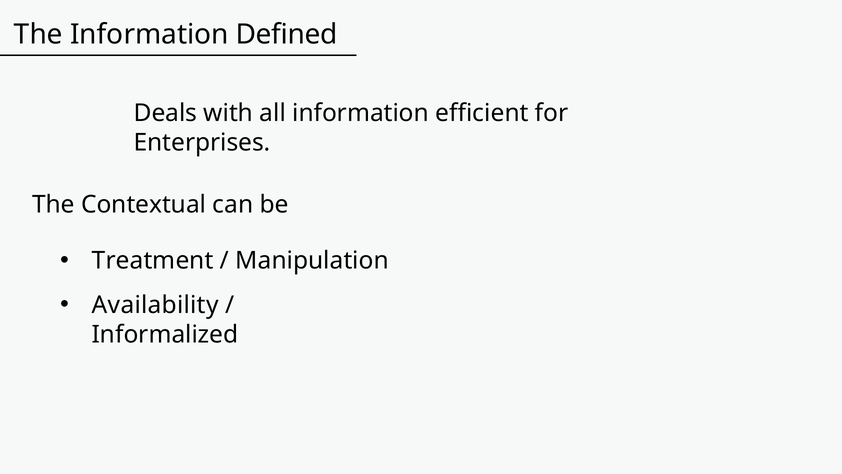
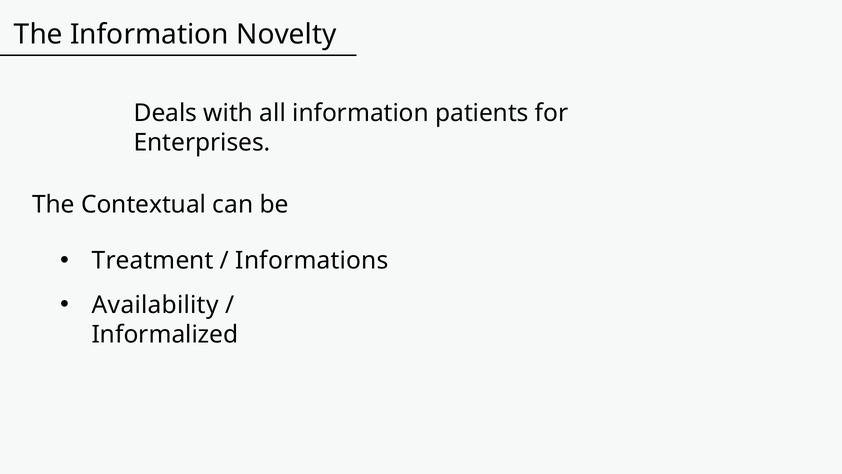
Defined: Defined -> Novelty
efficient: efficient -> patients
Manipulation: Manipulation -> Informations
